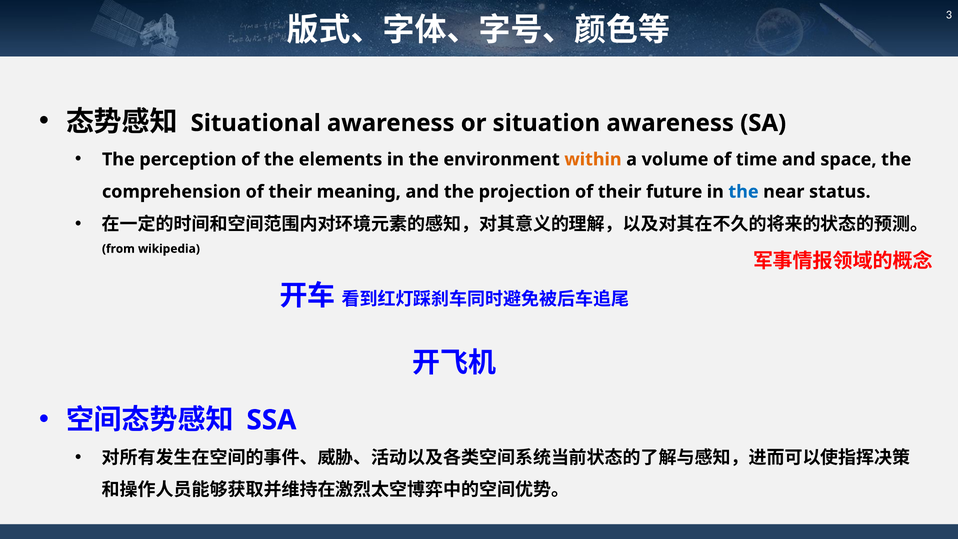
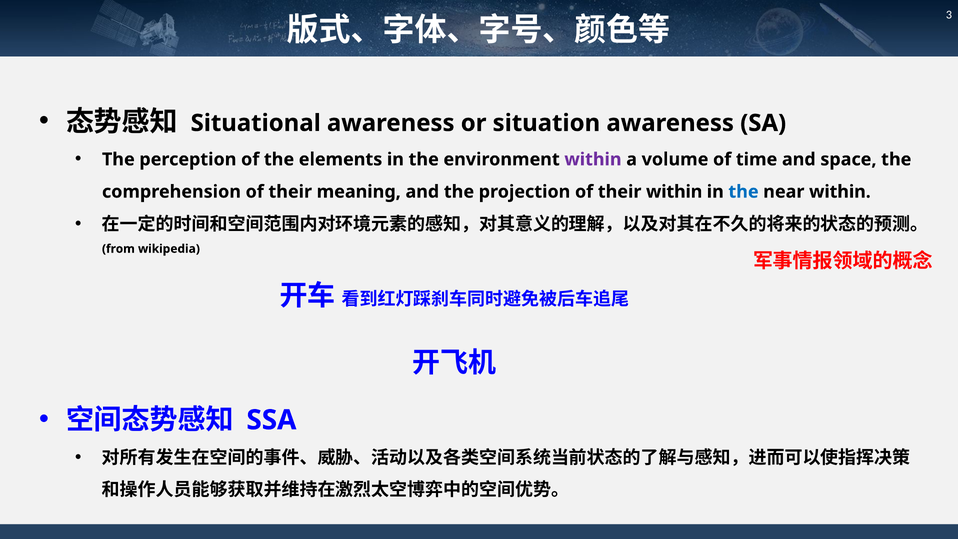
within at (593, 159) colour: orange -> purple
their future: future -> within
near status: status -> within
